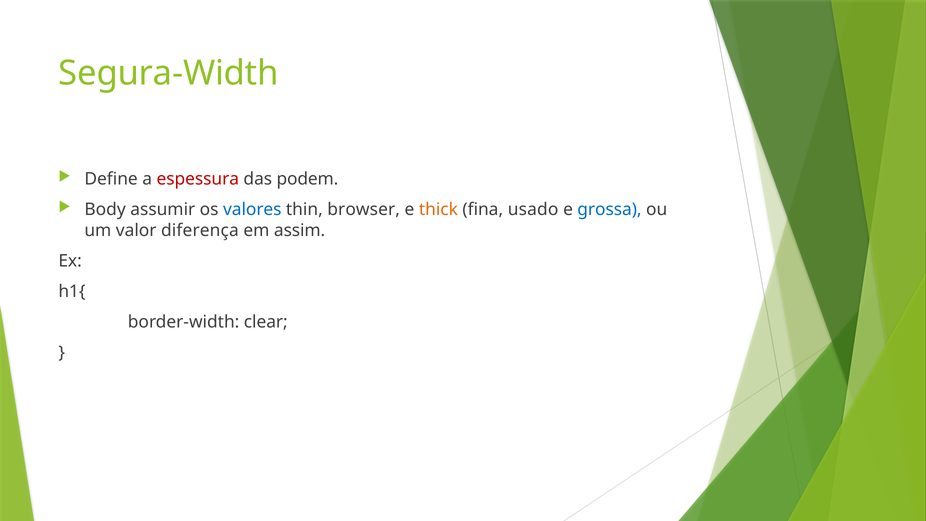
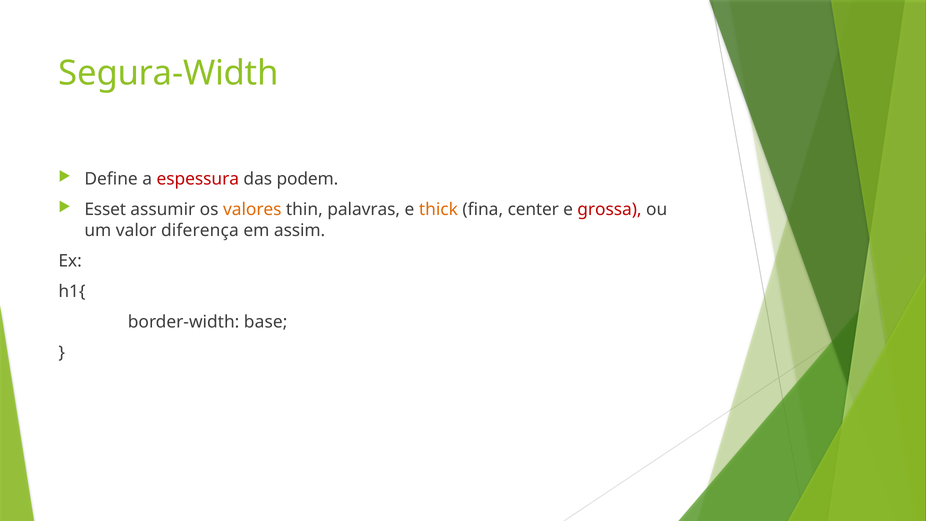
Body: Body -> Esset
valores colour: blue -> orange
browser: browser -> palavras
usado: usado -> center
grossa colour: blue -> red
clear: clear -> base
